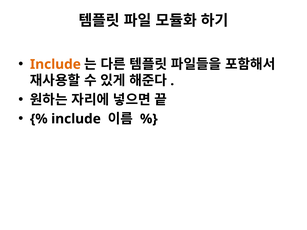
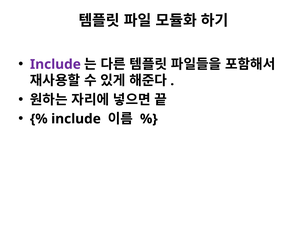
Include at (55, 64) colour: orange -> purple
